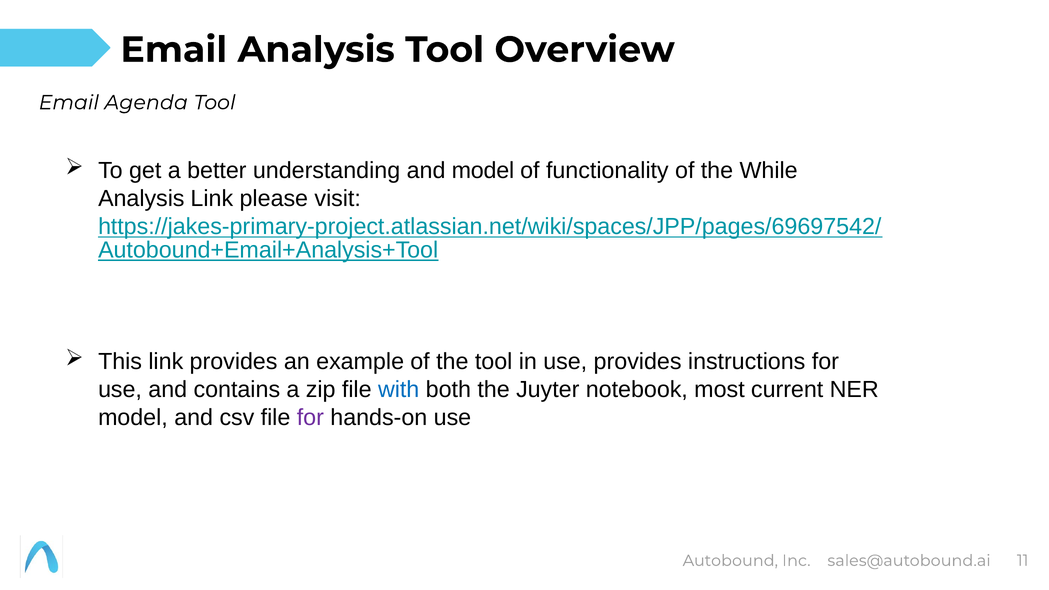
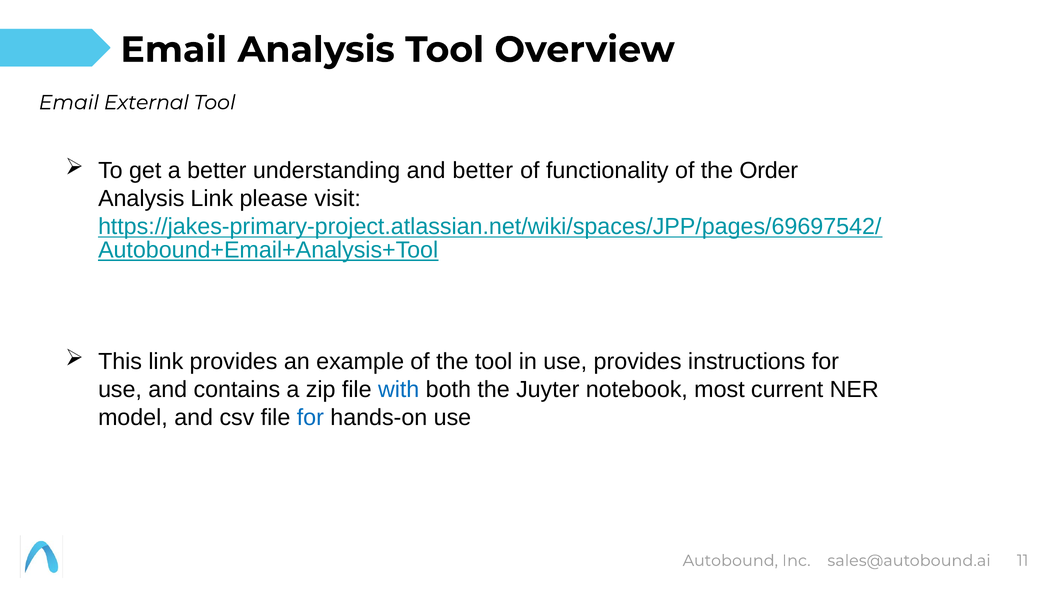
Agenda: Agenda -> External
and model: model -> better
While: While -> Order
for at (310, 418) colour: purple -> blue
